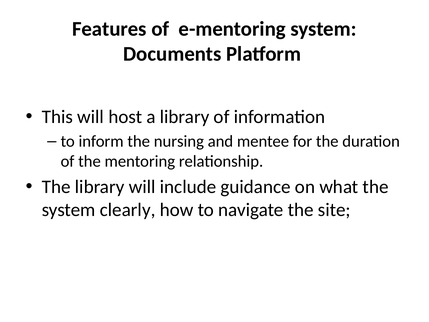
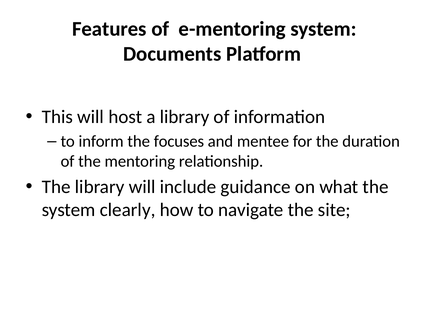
nursing: nursing -> focuses
